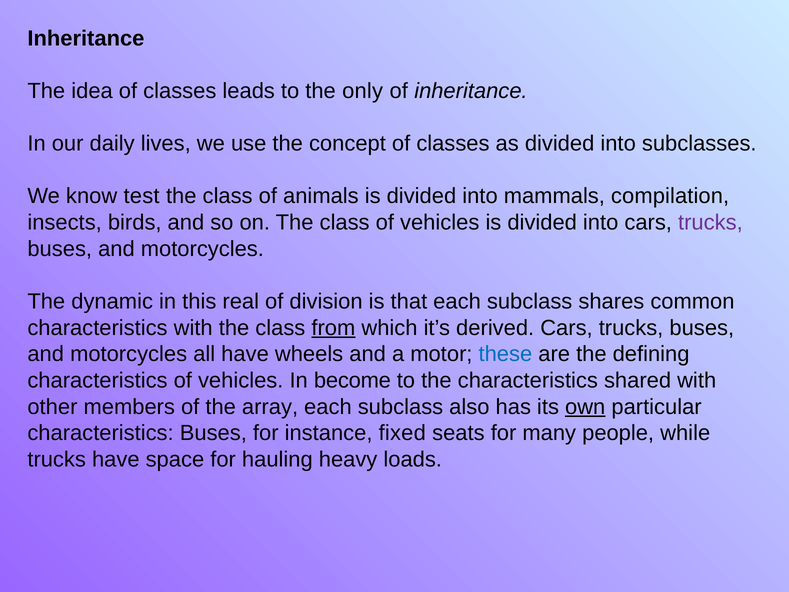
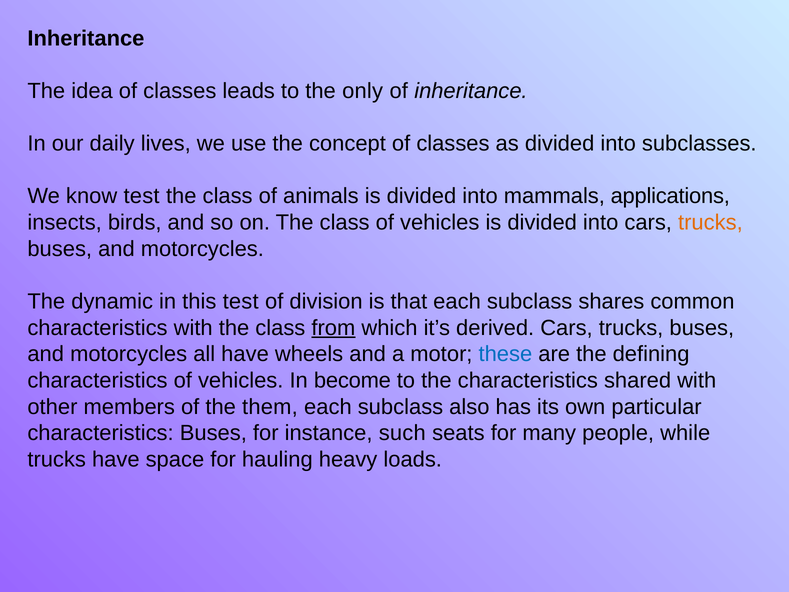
compilation: compilation -> applications
trucks at (710, 222) colour: purple -> orange
this real: real -> test
array: array -> them
own underline: present -> none
fixed: fixed -> such
